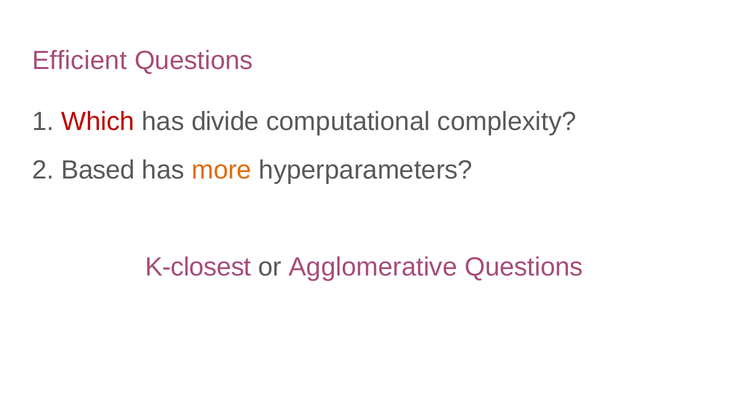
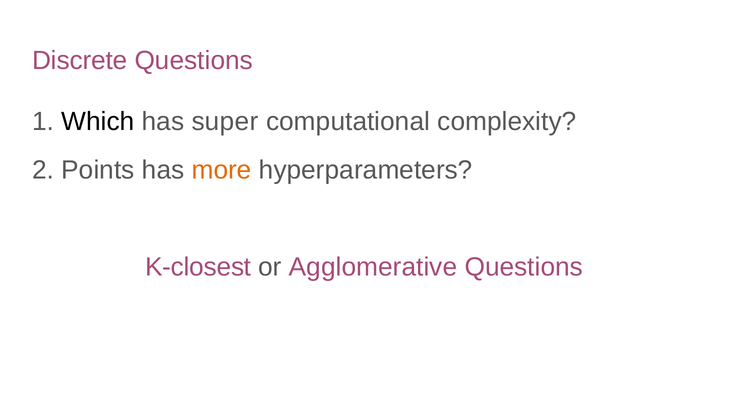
Efficient: Efficient -> Discrete
Which colour: red -> black
divide: divide -> super
Based: Based -> Points
